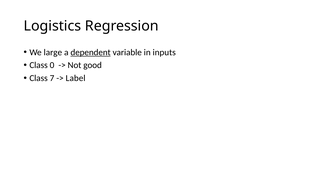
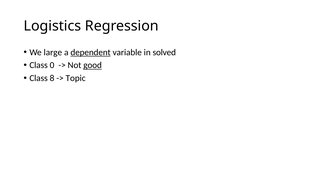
inputs: inputs -> solved
good underline: none -> present
7: 7 -> 8
Label: Label -> Topic
